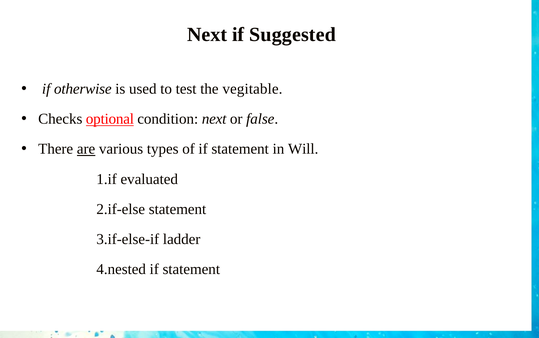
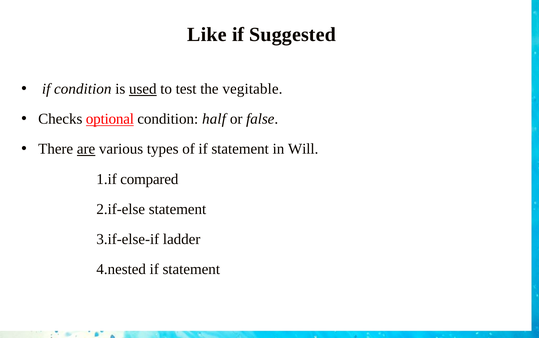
Next at (207, 35): Next -> Like
if otherwise: otherwise -> condition
used underline: none -> present
condition next: next -> half
evaluated: evaluated -> compared
